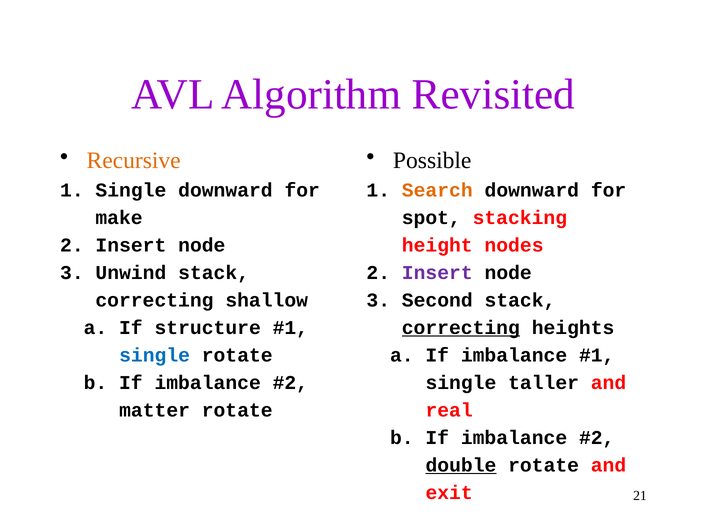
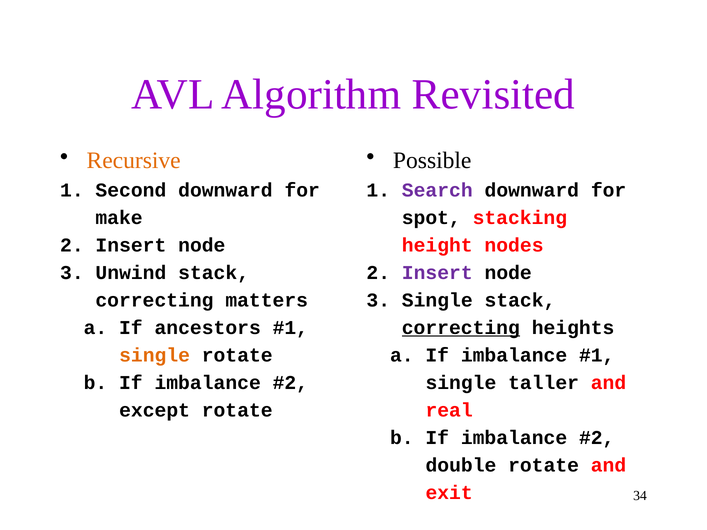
1 Single: Single -> Second
Search colour: orange -> purple
shallow: shallow -> matters
3 Second: Second -> Single
structure: structure -> ancestors
single at (155, 355) colour: blue -> orange
matter: matter -> except
double underline: present -> none
21: 21 -> 34
